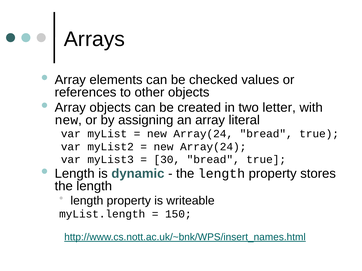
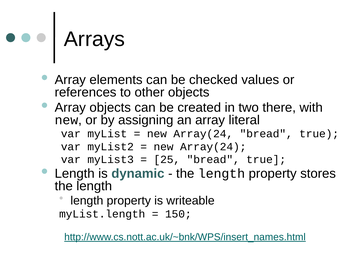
letter: letter -> there
30: 30 -> 25
